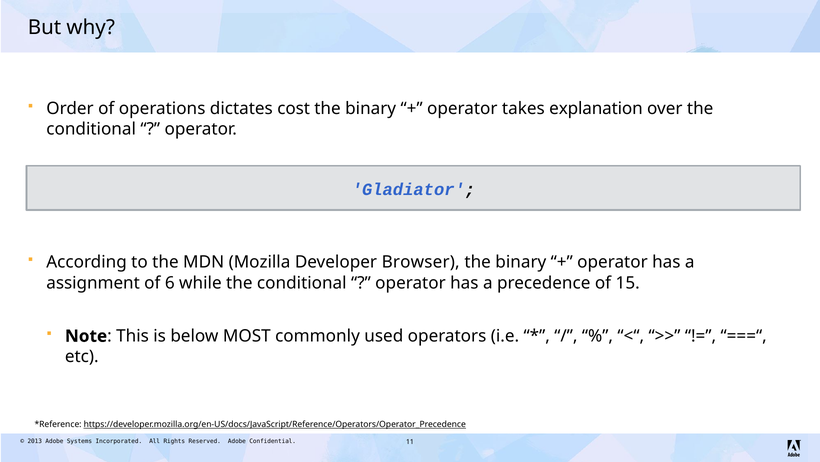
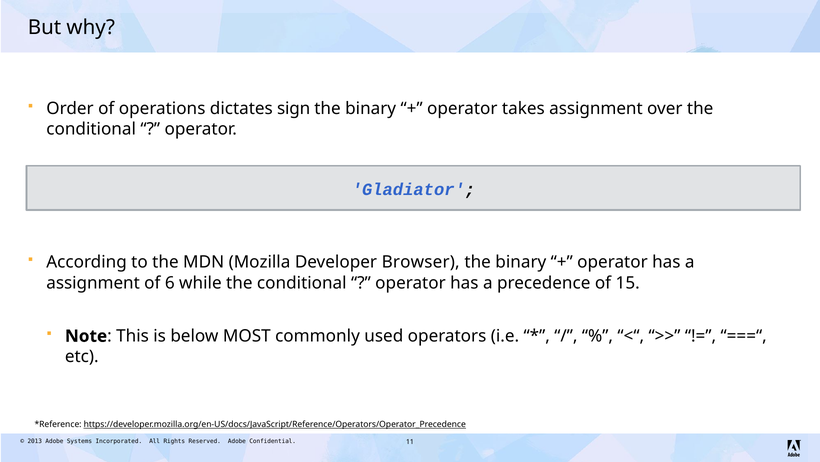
cost: cost -> sign
takes explanation: explanation -> assignment
